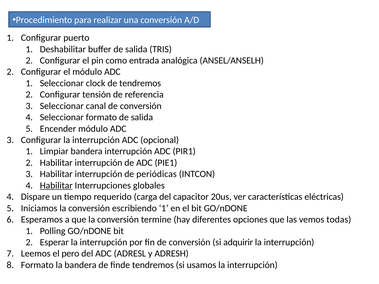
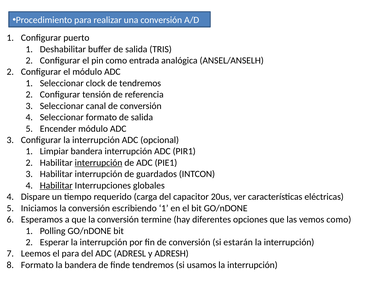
interrupción at (99, 163) underline: none -> present
periódicas: periódicas -> guardados
vemos todas: todas -> como
adquirir: adquirir -> estarán
el pero: pero -> para
